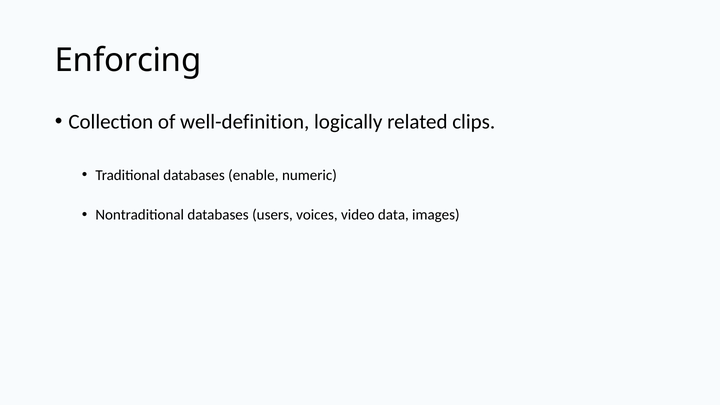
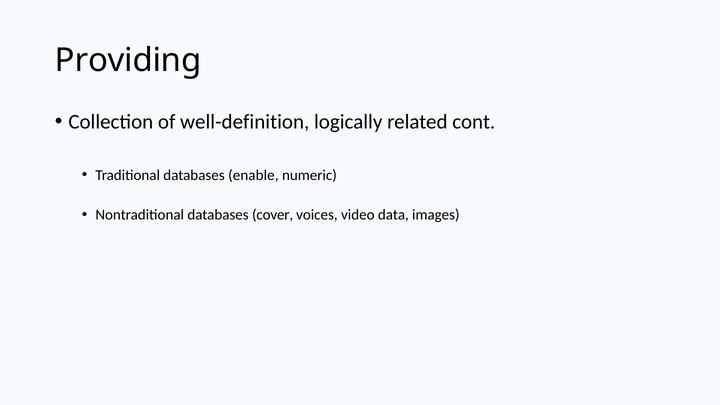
Enforcing: Enforcing -> Providing
clips: clips -> cont
users: users -> cover
